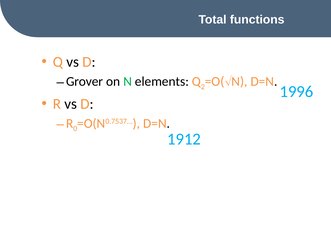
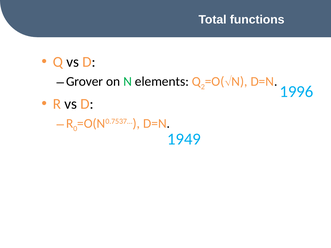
1912: 1912 -> 1949
